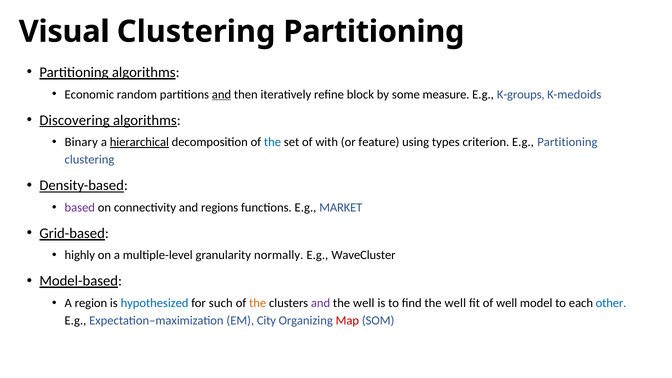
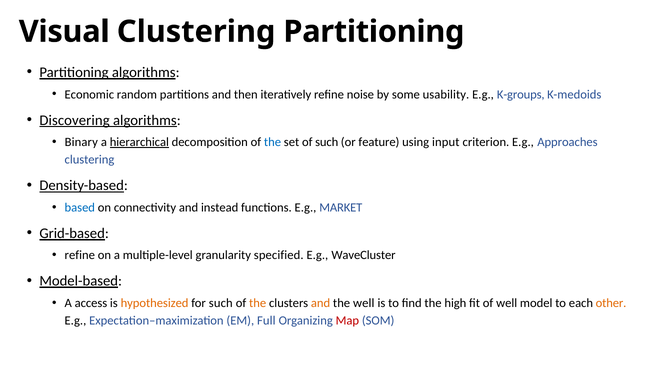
and at (221, 94) underline: present -> none
block: block -> noise
measure: measure -> usability
of with: with -> such
types: types -> input
E.g Partitioning: Partitioning -> Approaches
based colour: purple -> blue
regions: regions -> instead
highly at (80, 255): highly -> refine
normally: normally -> specified
region: region -> access
hypothesized colour: blue -> orange
and at (321, 303) colour: purple -> orange
find the well: well -> high
other colour: blue -> orange
City: City -> Full
